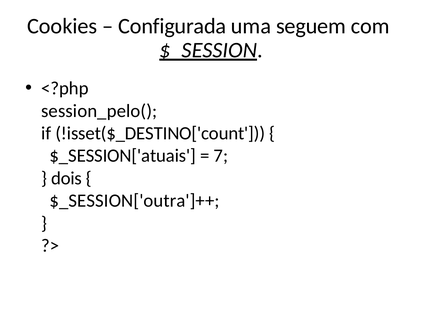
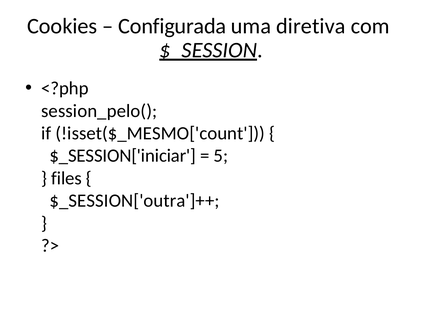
seguem: seguem -> diretiva
!isset($_DESTINO['count: !isset($_DESTINO['count -> !isset($_MESMO['count
$_SESSION['atuais: $_SESSION['atuais -> $_SESSION['iniciar
7: 7 -> 5
dois: dois -> files
